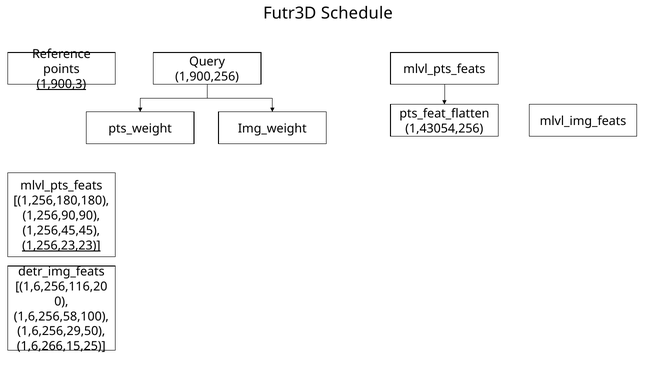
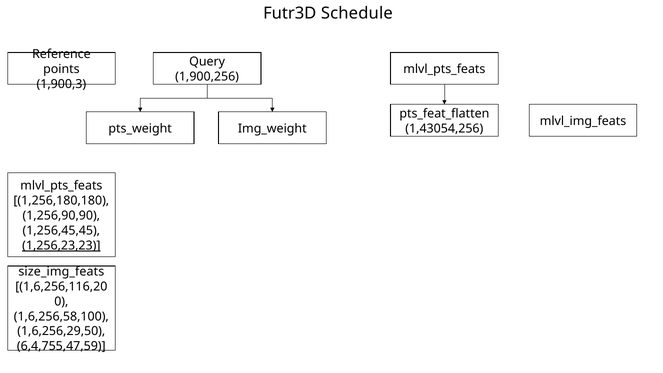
1,900,3 underline: present -> none
detr_img_feats: detr_img_feats -> size_img_feats
1,6,266,15,25: 1,6,266,15,25 -> 6,4,755,47,59
